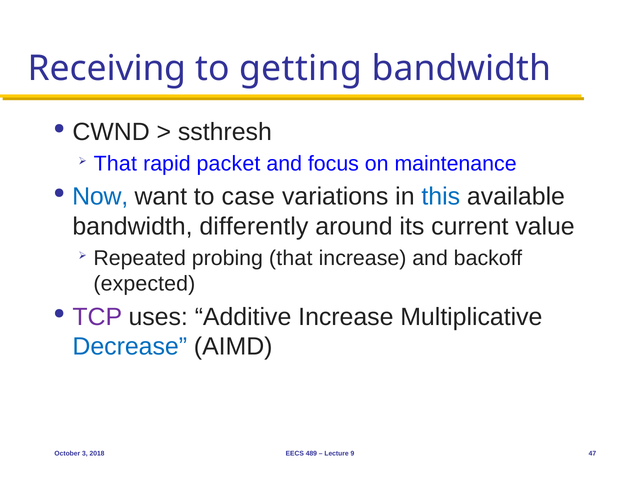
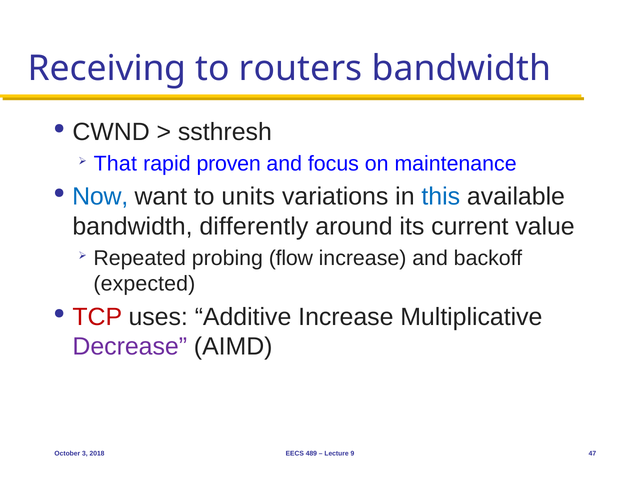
getting: getting -> routers
packet: packet -> proven
case: case -> units
probing that: that -> flow
TCP colour: purple -> red
Decrease colour: blue -> purple
